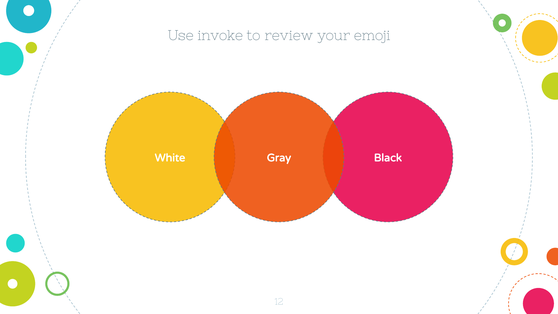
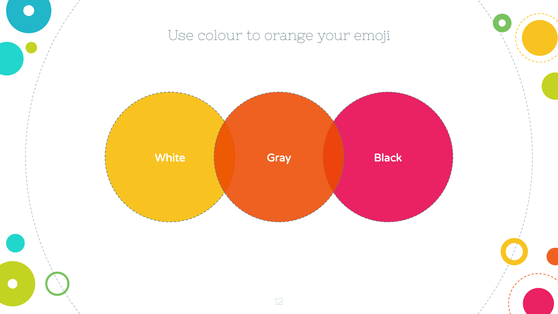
invoke: invoke -> colour
review: review -> orange
